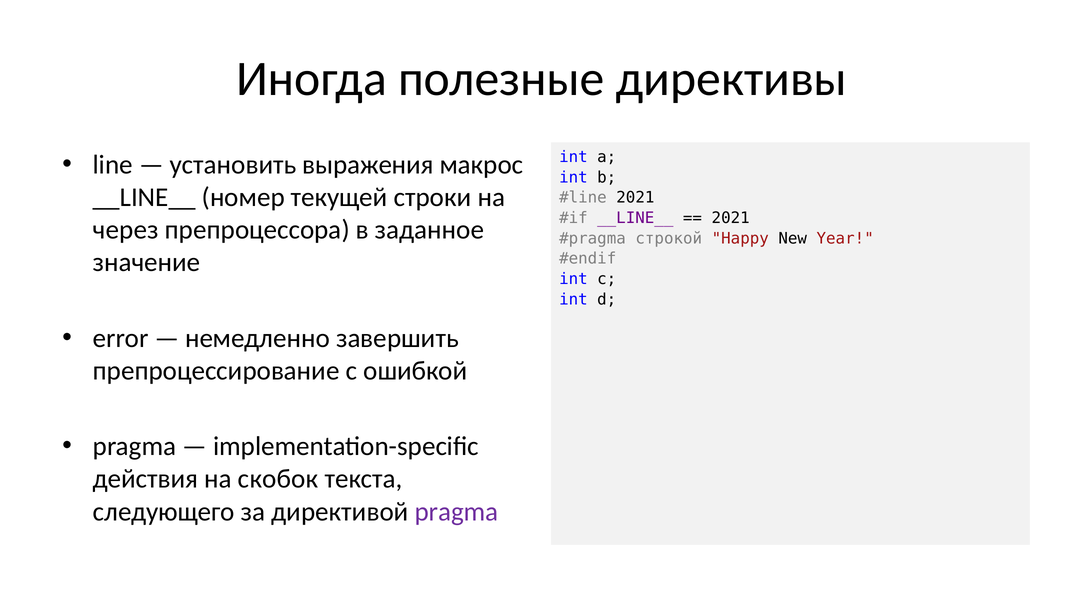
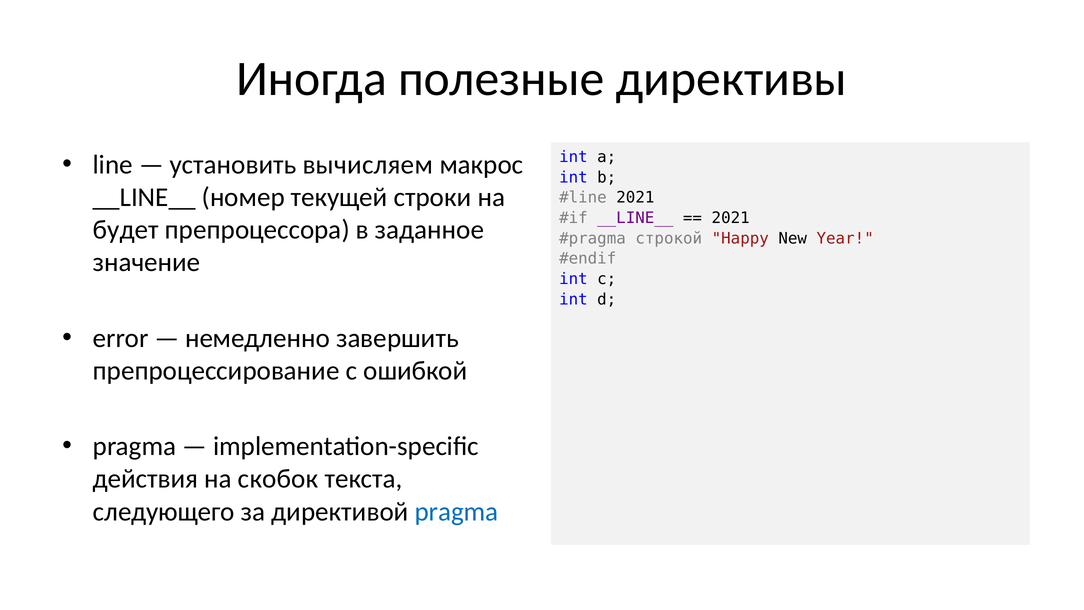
выражения: выражения -> вычисляем
через: через -> будет
pragma at (457, 511) colour: purple -> blue
